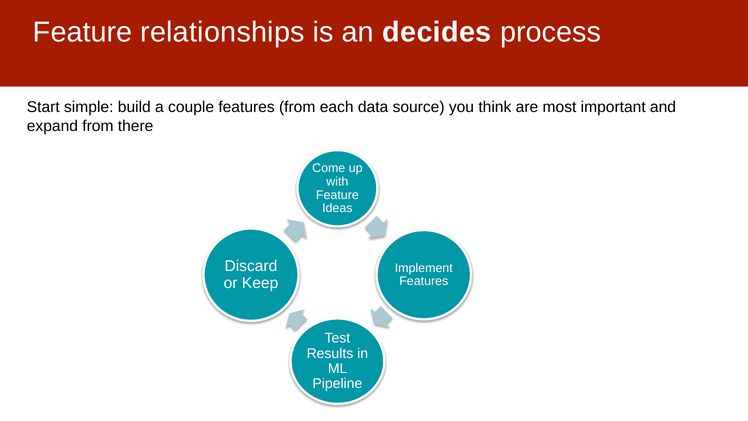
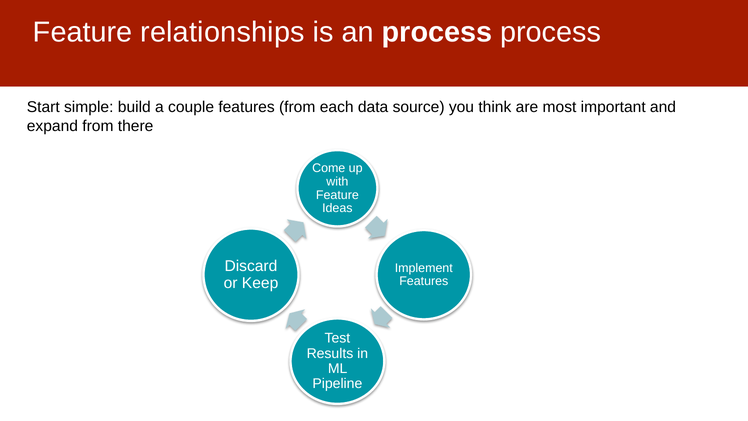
an decides: decides -> process
